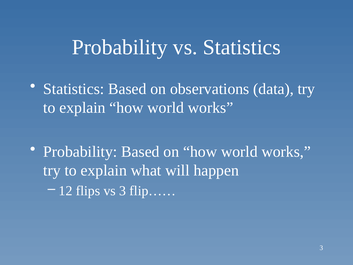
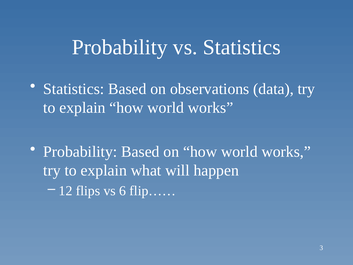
vs 3: 3 -> 6
